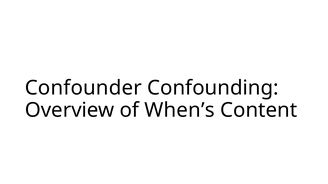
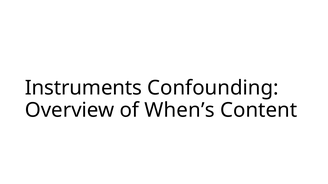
Confounder: Confounder -> Instruments
